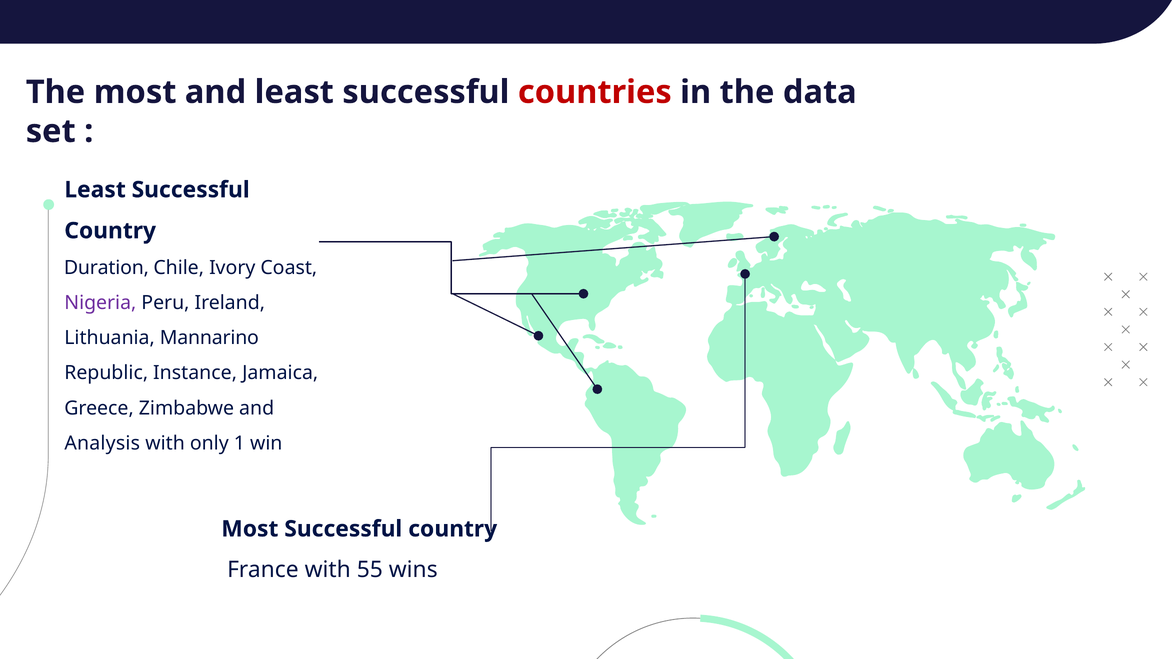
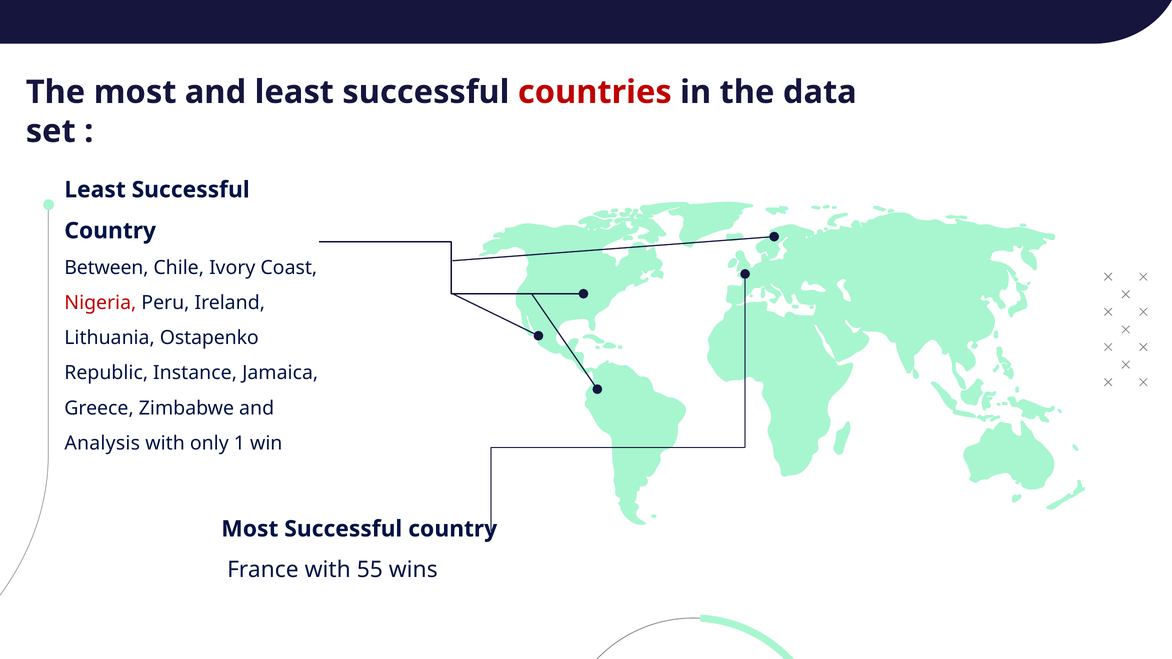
Duration: Duration -> Between
Nigeria colour: purple -> red
Mannarino: Mannarino -> Ostapenko
